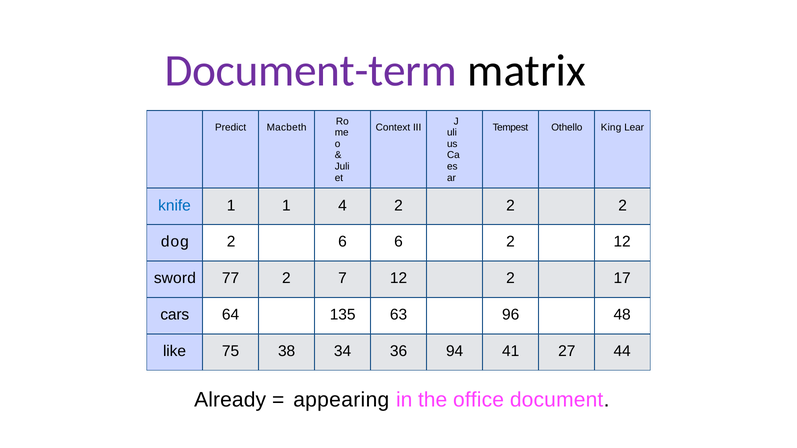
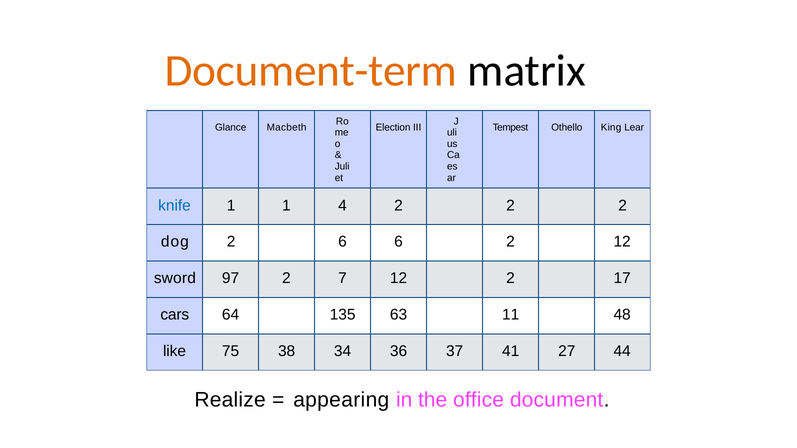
Document-term colour: purple -> orange
Predict: Predict -> Glance
Context: Context -> Election
77: 77 -> 97
96: 96 -> 11
94: 94 -> 37
Already: Already -> Realize
